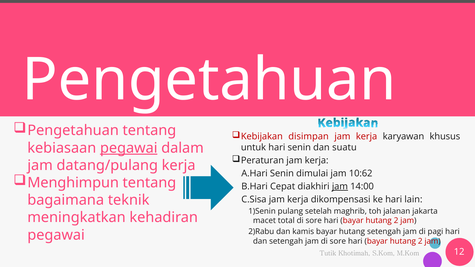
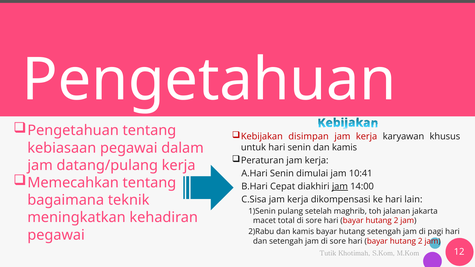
pegawai at (129, 148) underline: present -> none
senin dan suatu: suatu -> kamis
10:62: 10:62 -> 10:41
Menghimpun: Menghimpun -> Memecahkan
